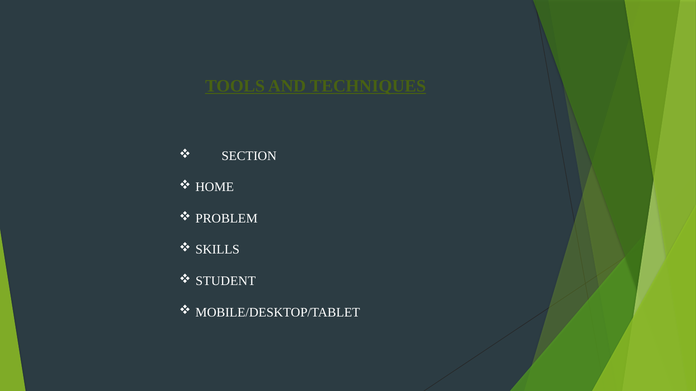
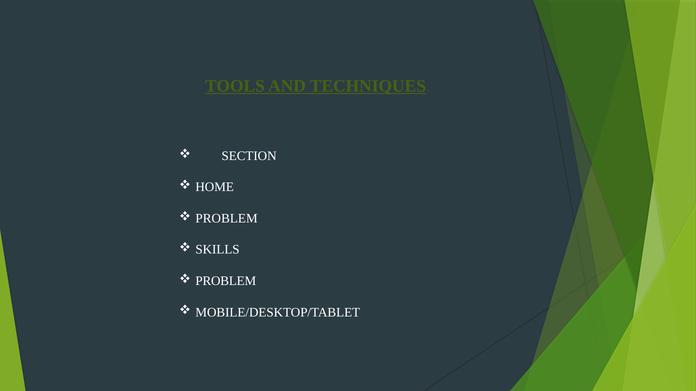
STUDENT at (226, 281): STUDENT -> PROBLEM
